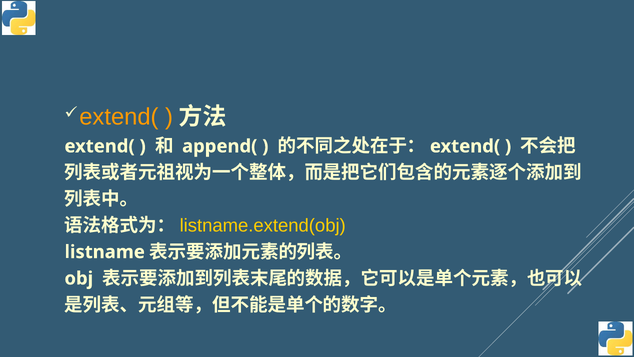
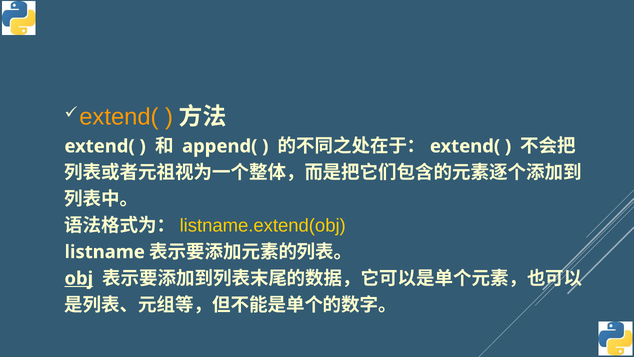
obj underline: none -> present
